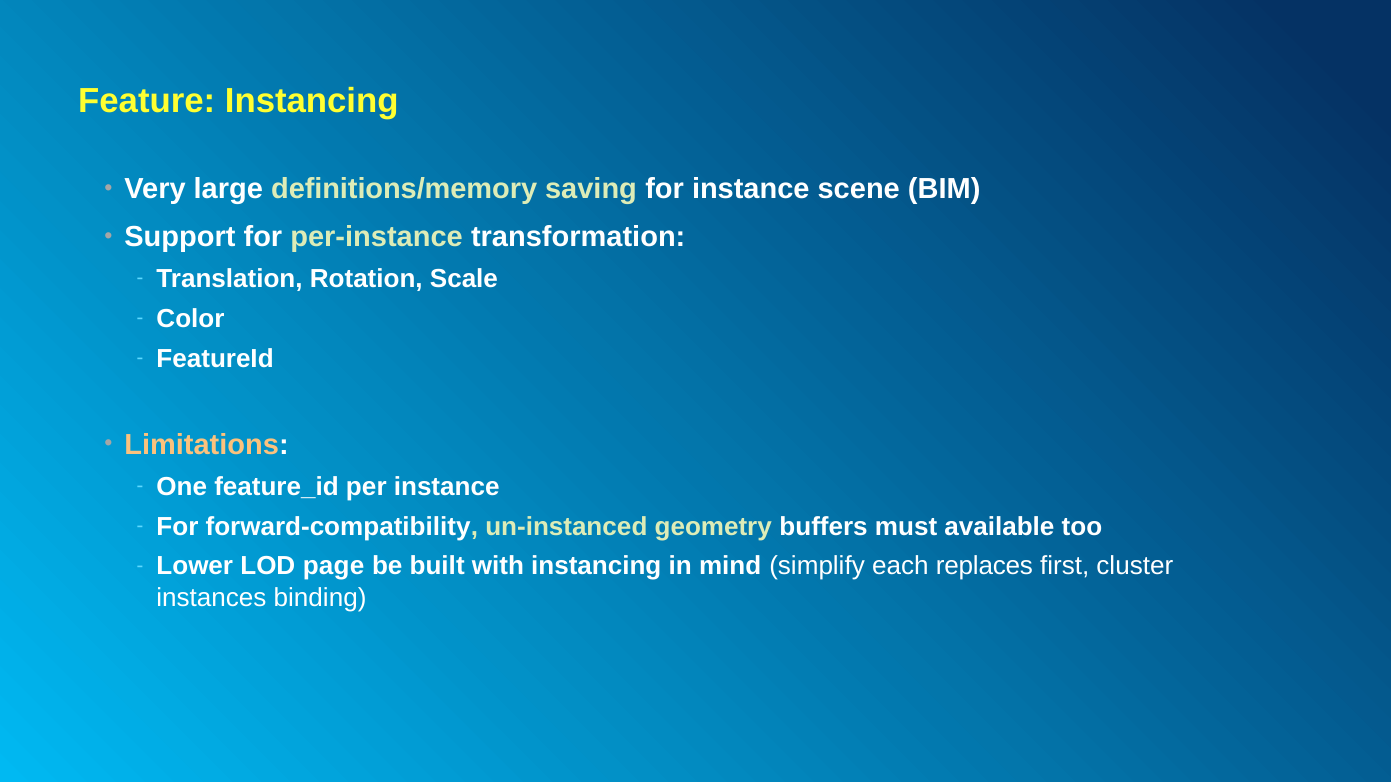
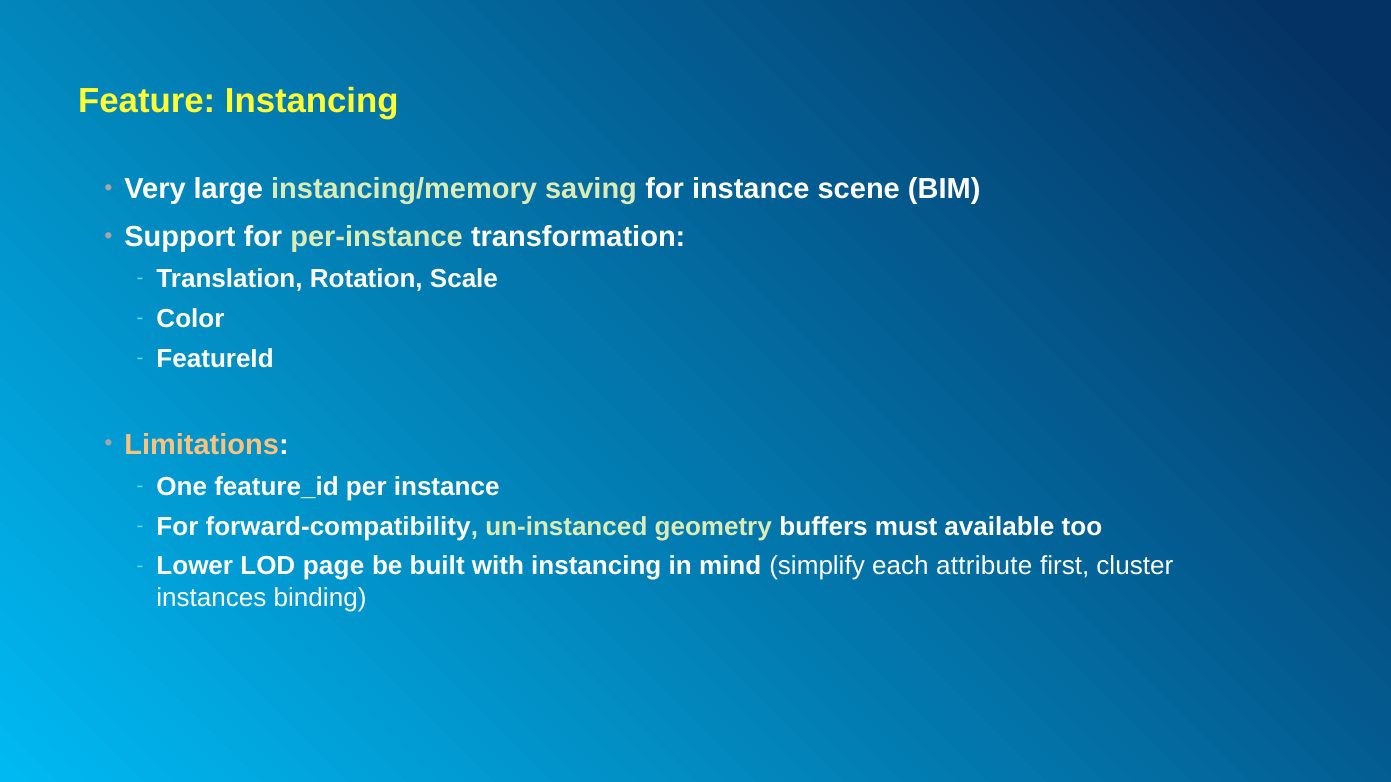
definitions/memory: definitions/memory -> instancing/memory
replaces: replaces -> attribute
